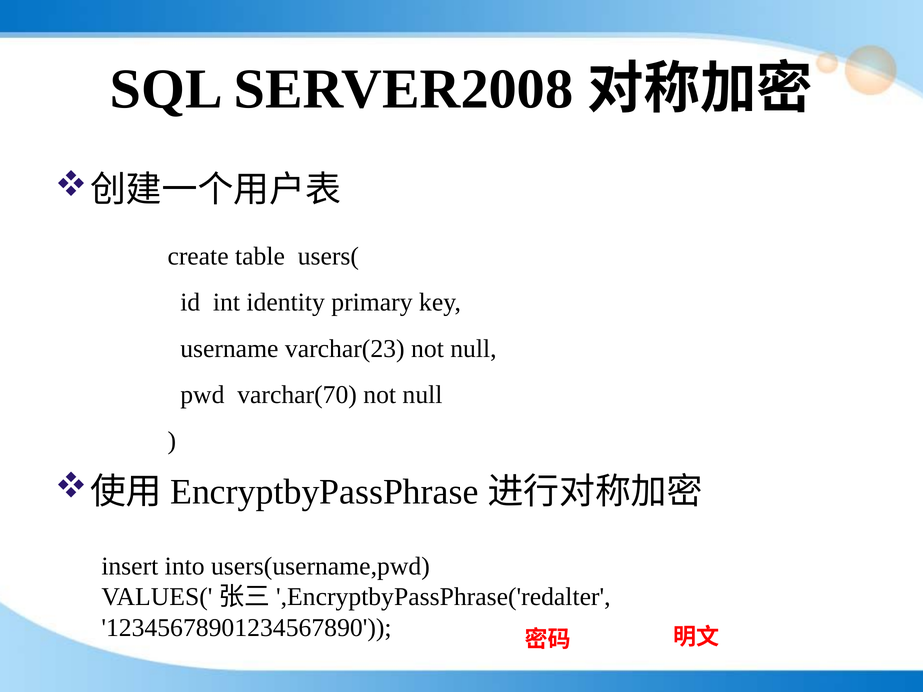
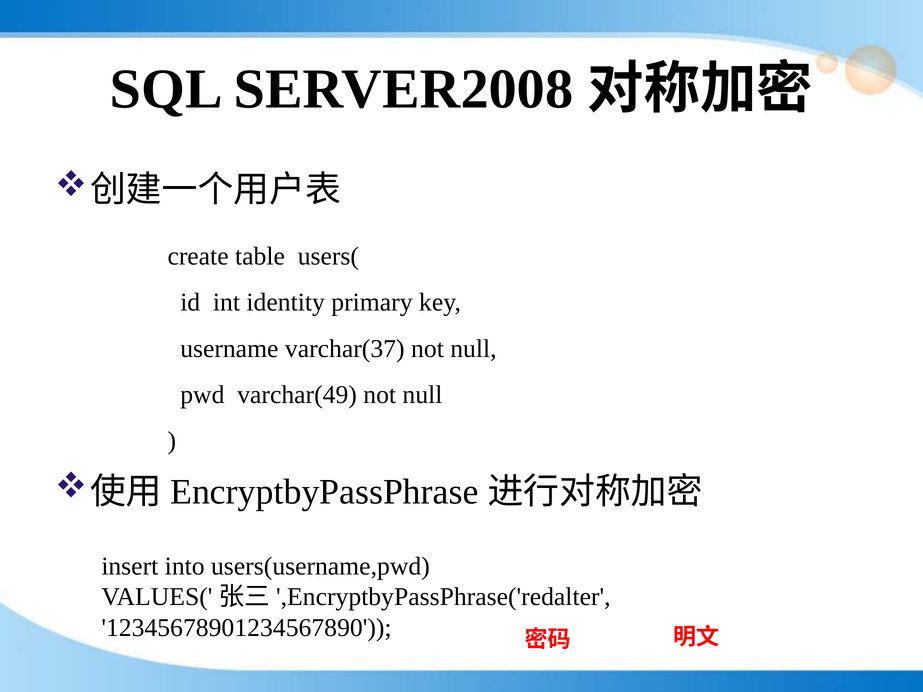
varchar(23: varchar(23 -> varchar(37
varchar(70: varchar(70 -> varchar(49
